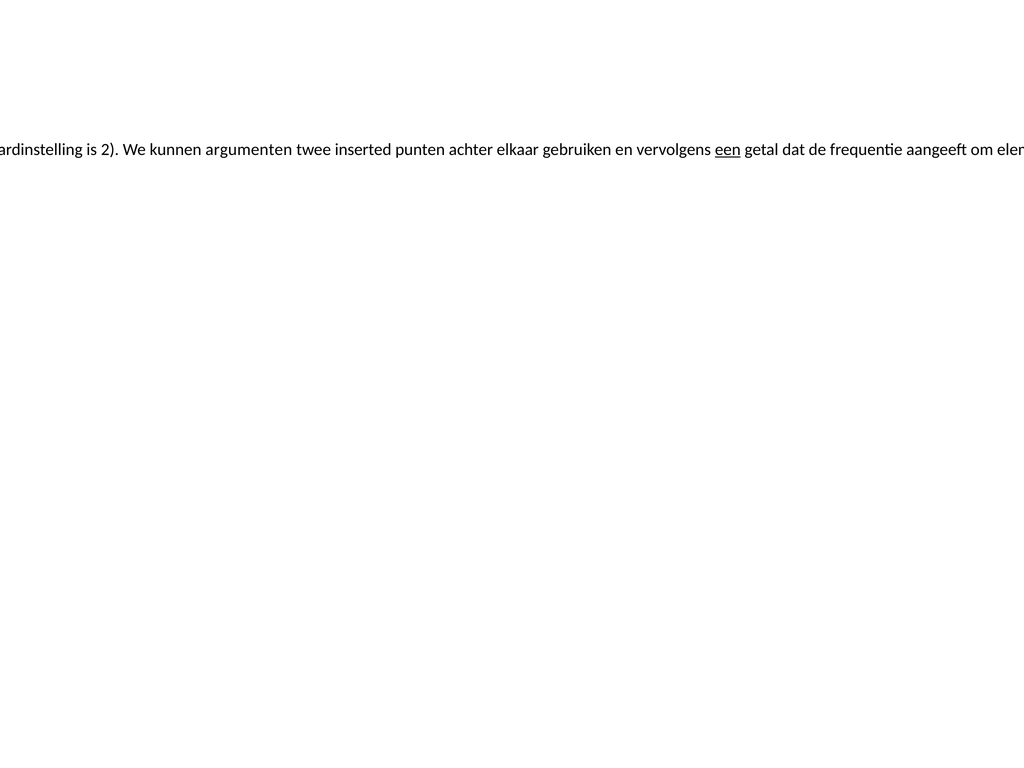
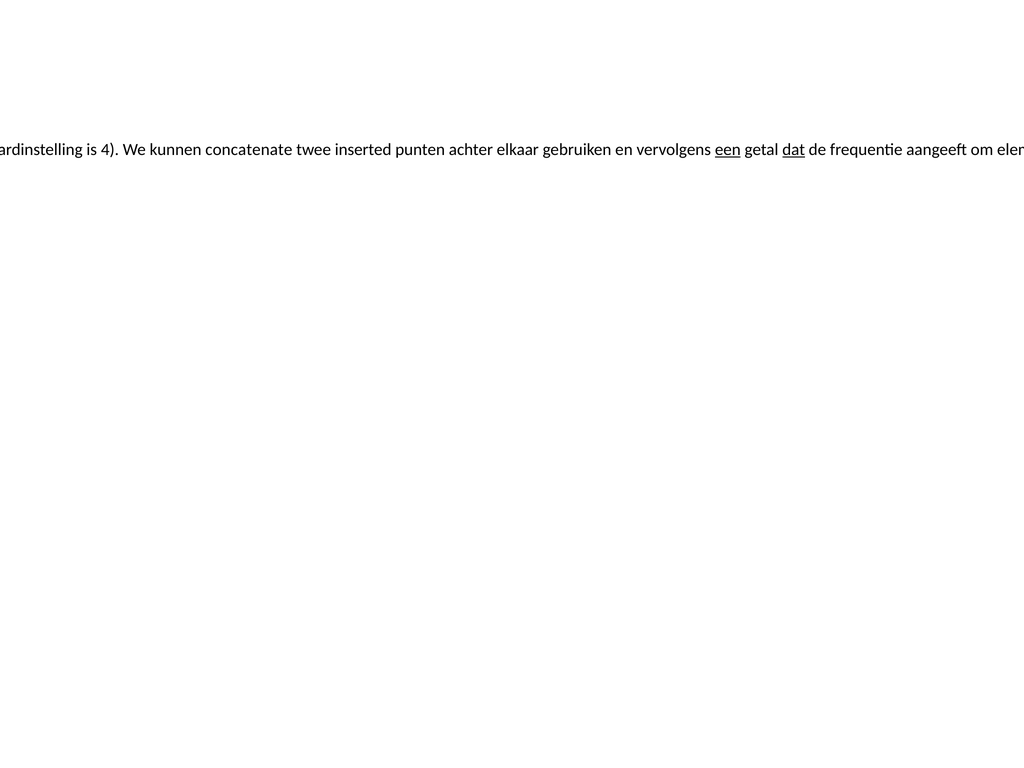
2: 2 -> 4
argumenten: argumenten -> concatenate
dat underline: none -> present
